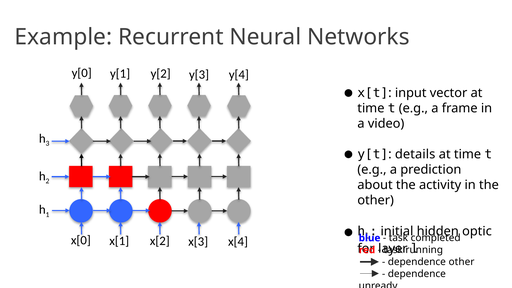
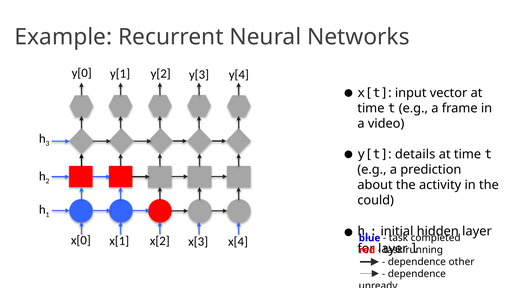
other at (376, 200): other -> could
optic at (477, 231): optic -> layer
